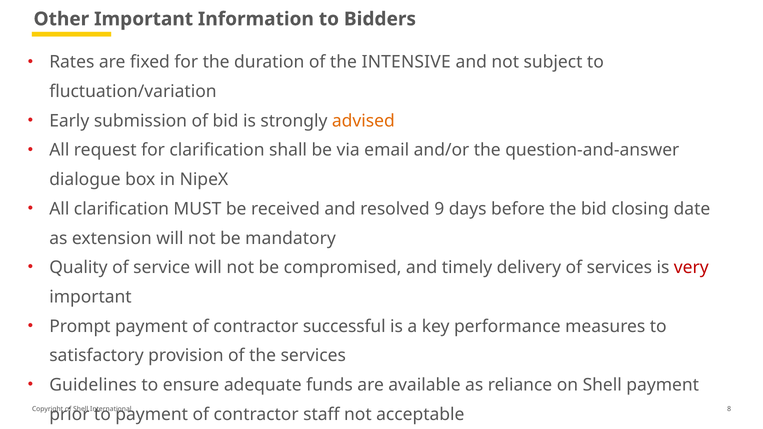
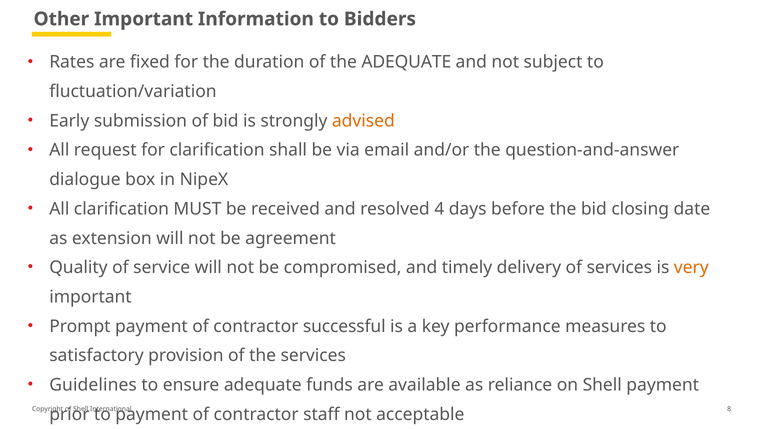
the INTENSIVE: INTENSIVE -> ADEQUATE
9: 9 -> 4
be mandatory: mandatory -> agreement
very colour: red -> orange
